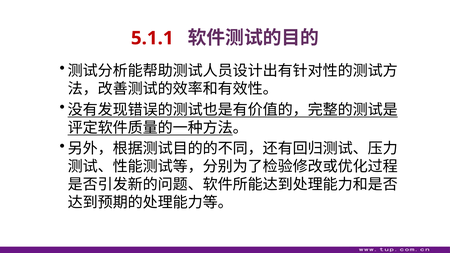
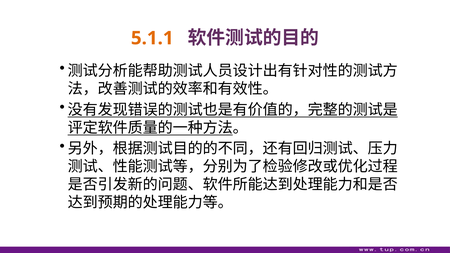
5.1.1 colour: red -> orange
